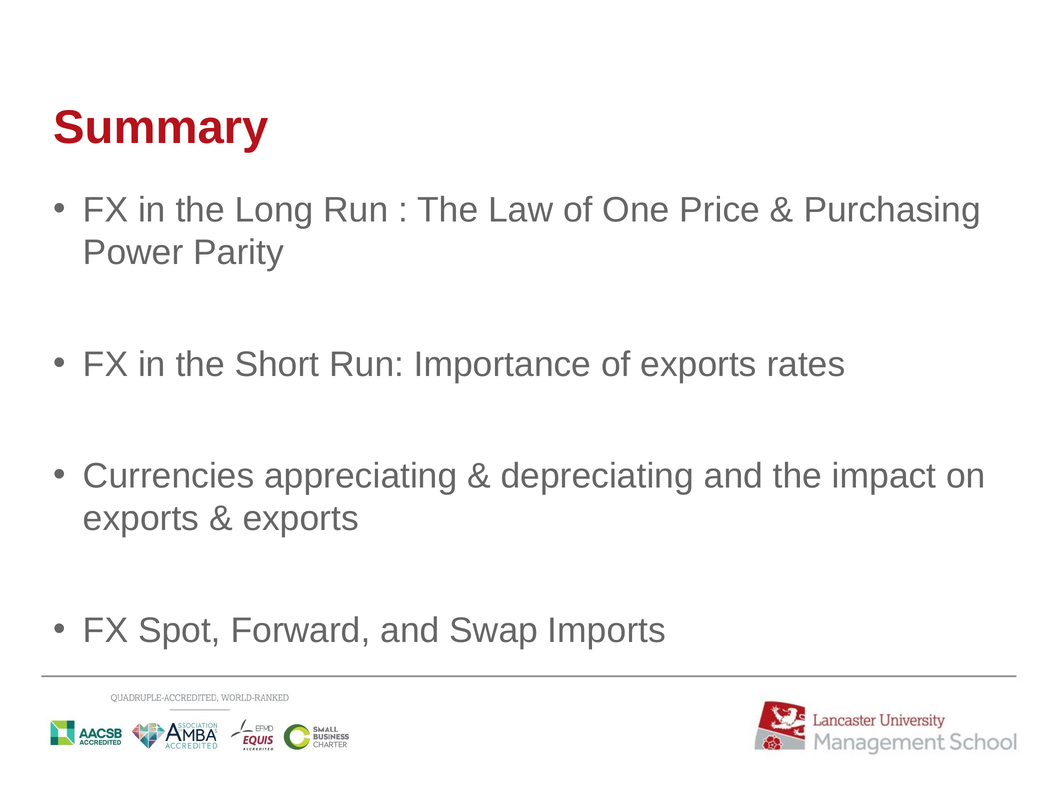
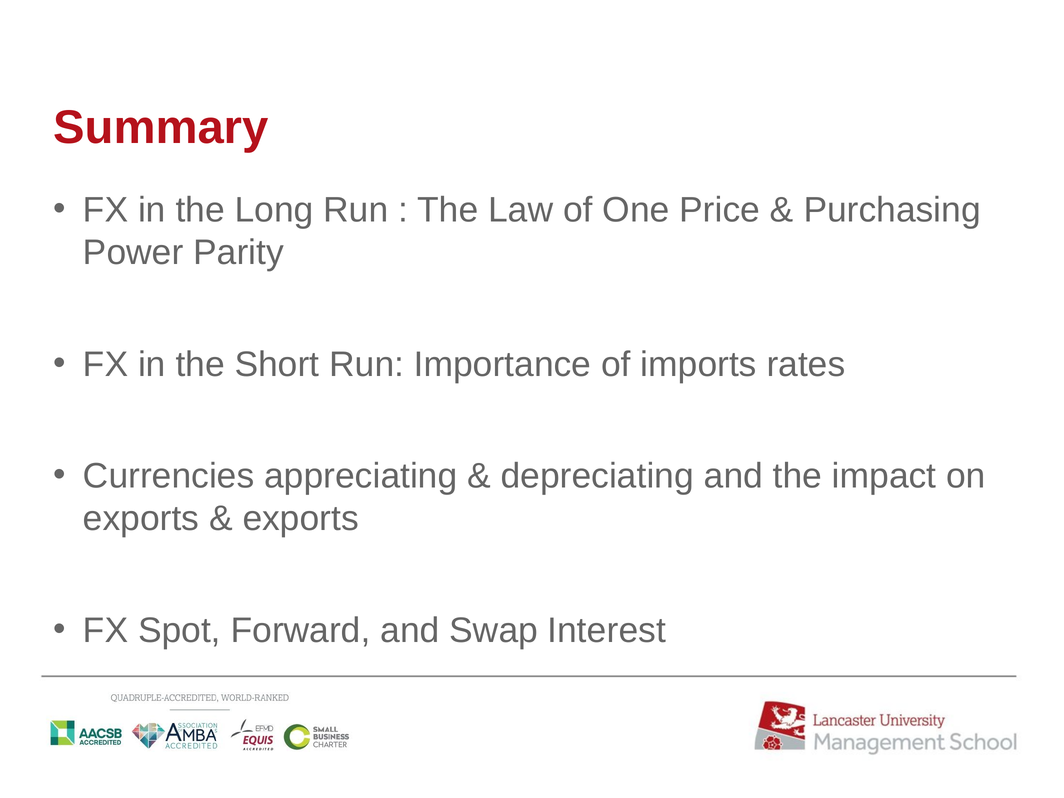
of exports: exports -> imports
Imports: Imports -> Interest
